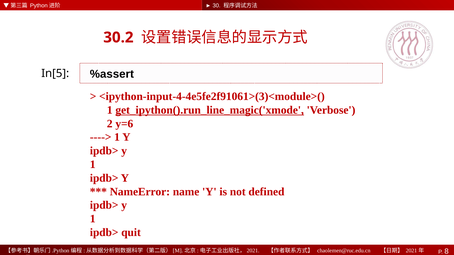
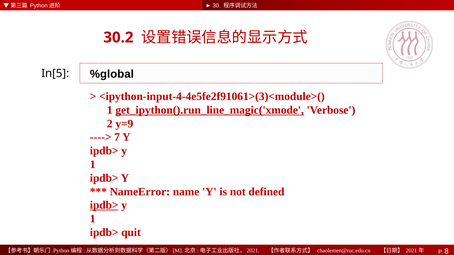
%assert: %assert -> %global
y=6: y=6 -> y=9
1 at (117, 137): 1 -> 7
ipdb> at (104, 206) underline: none -> present
